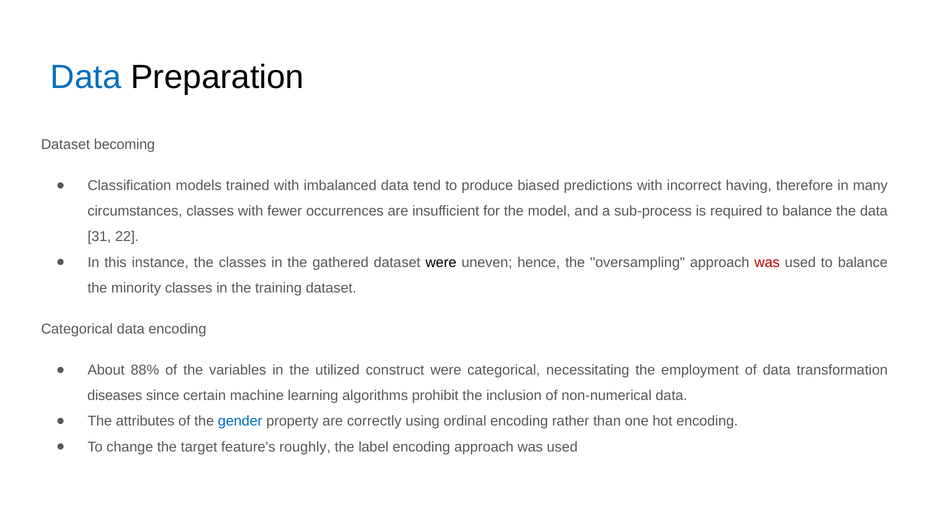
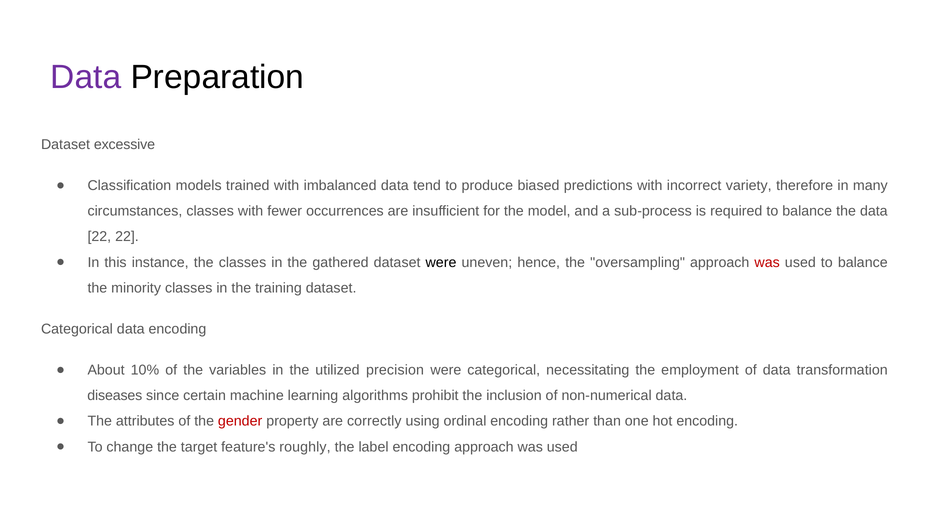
Data at (86, 77) colour: blue -> purple
becoming: becoming -> excessive
having: having -> variety
31 at (99, 237): 31 -> 22
88%: 88% -> 10%
construct: construct -> precision
gender colour: blue -> red
